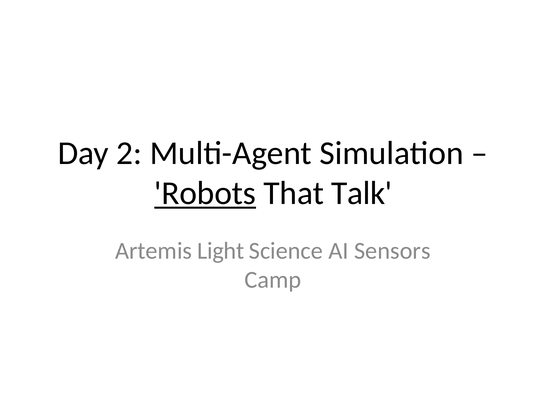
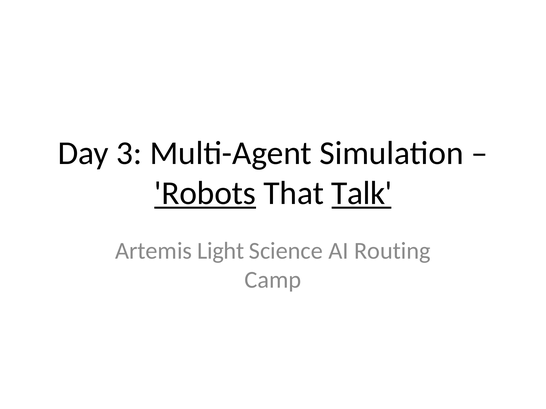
2: 2 -> 3
Talk underline: none -> present
Sensors: Sensors -> Routing
